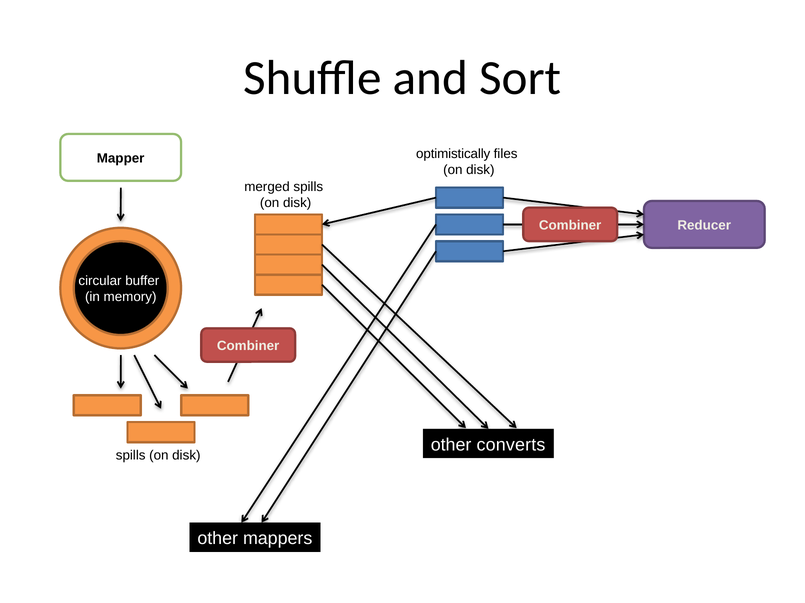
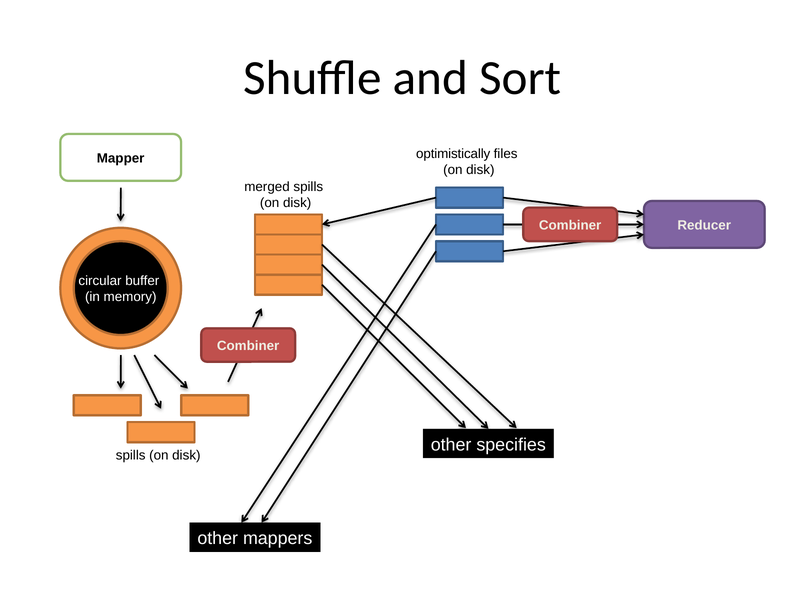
converts: converts -> specifies
